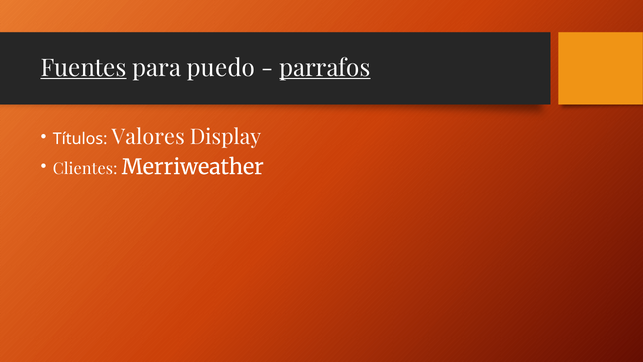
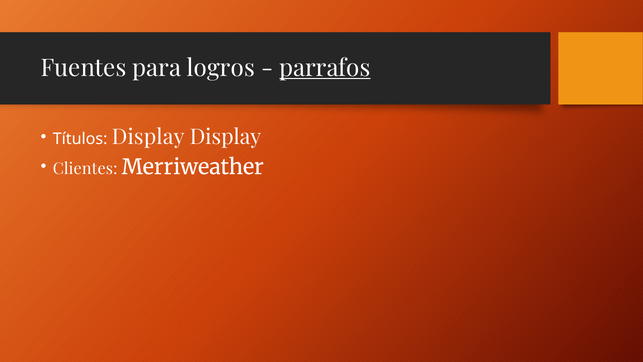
Fuentes underline: present -> none
puedo: puedo -> logros
Títulos Valores: Valores -> Display
